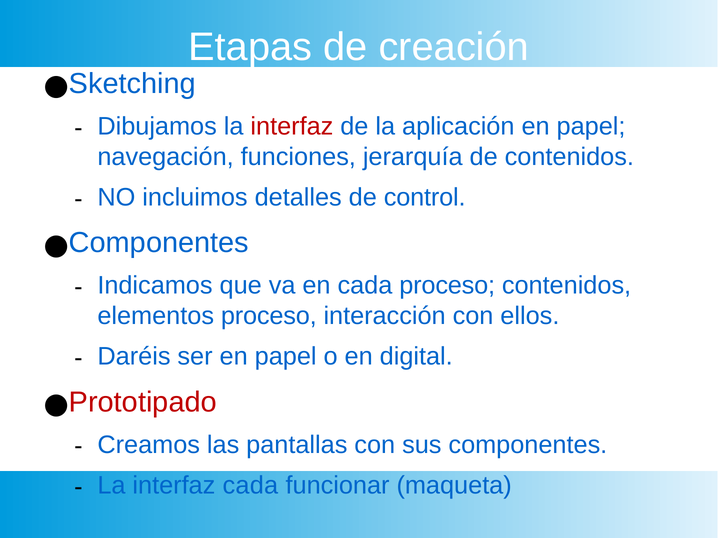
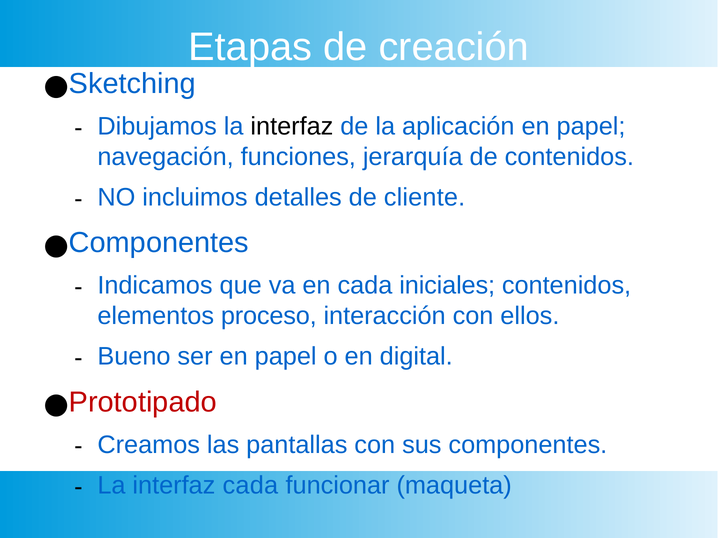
interfaz at (292, 126) colour: red -> black
control: control -> cliente
cada proceso: proceso -> iniciales
Daréis: Daréis -> Bueno
